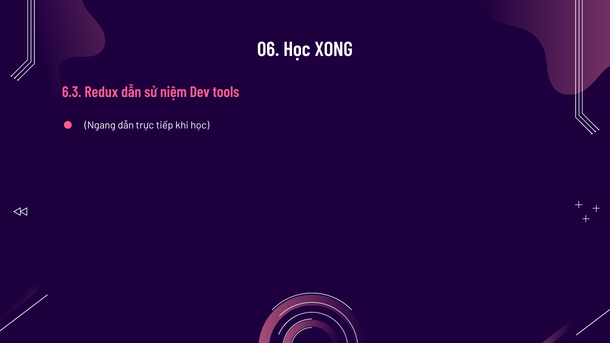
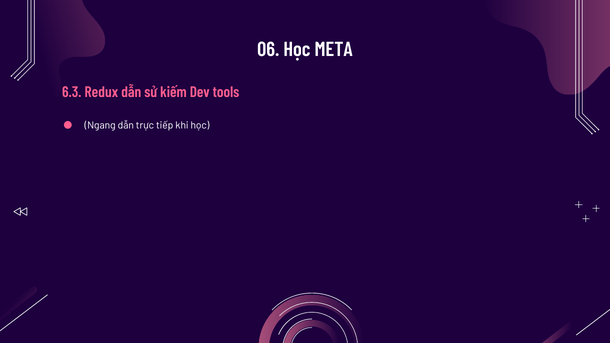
XONG: XONG -> META
niệm: niệm -> kiếm
